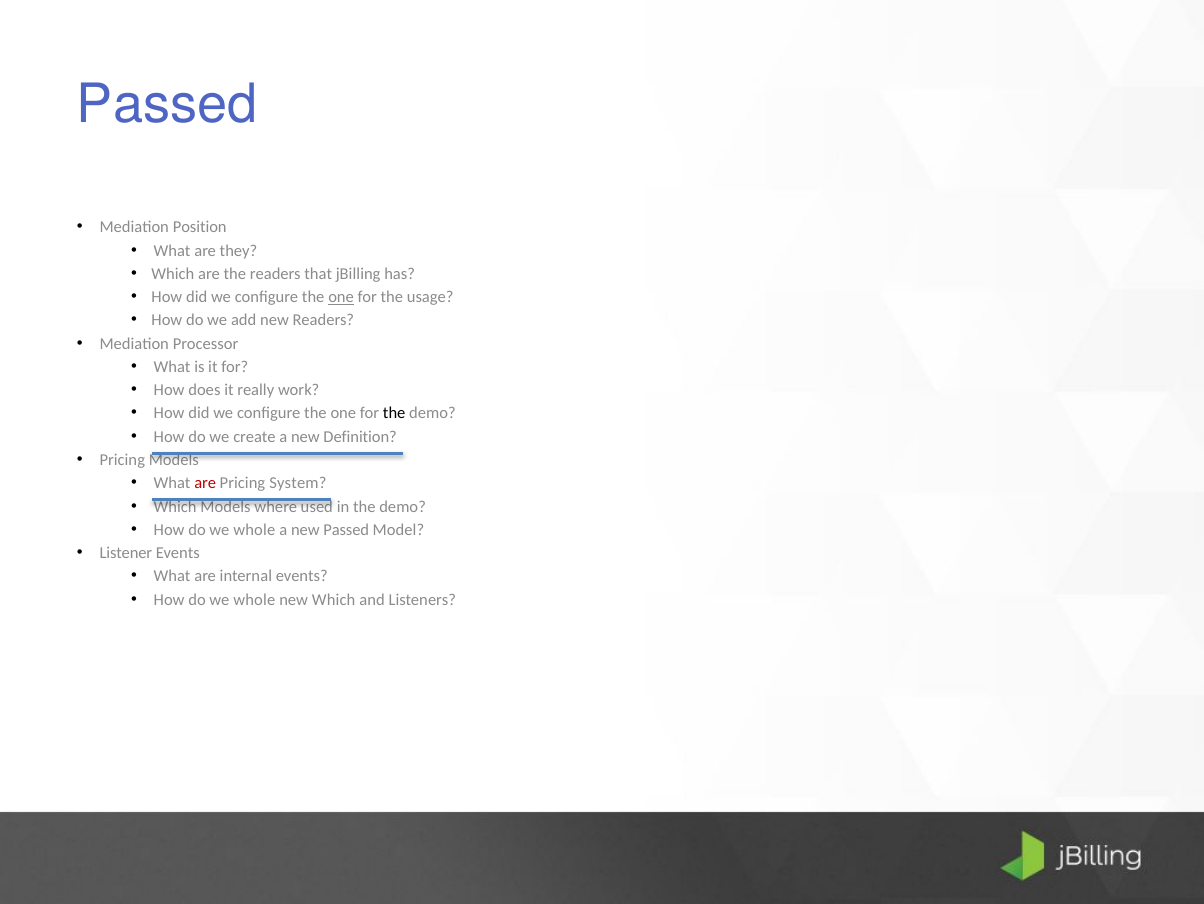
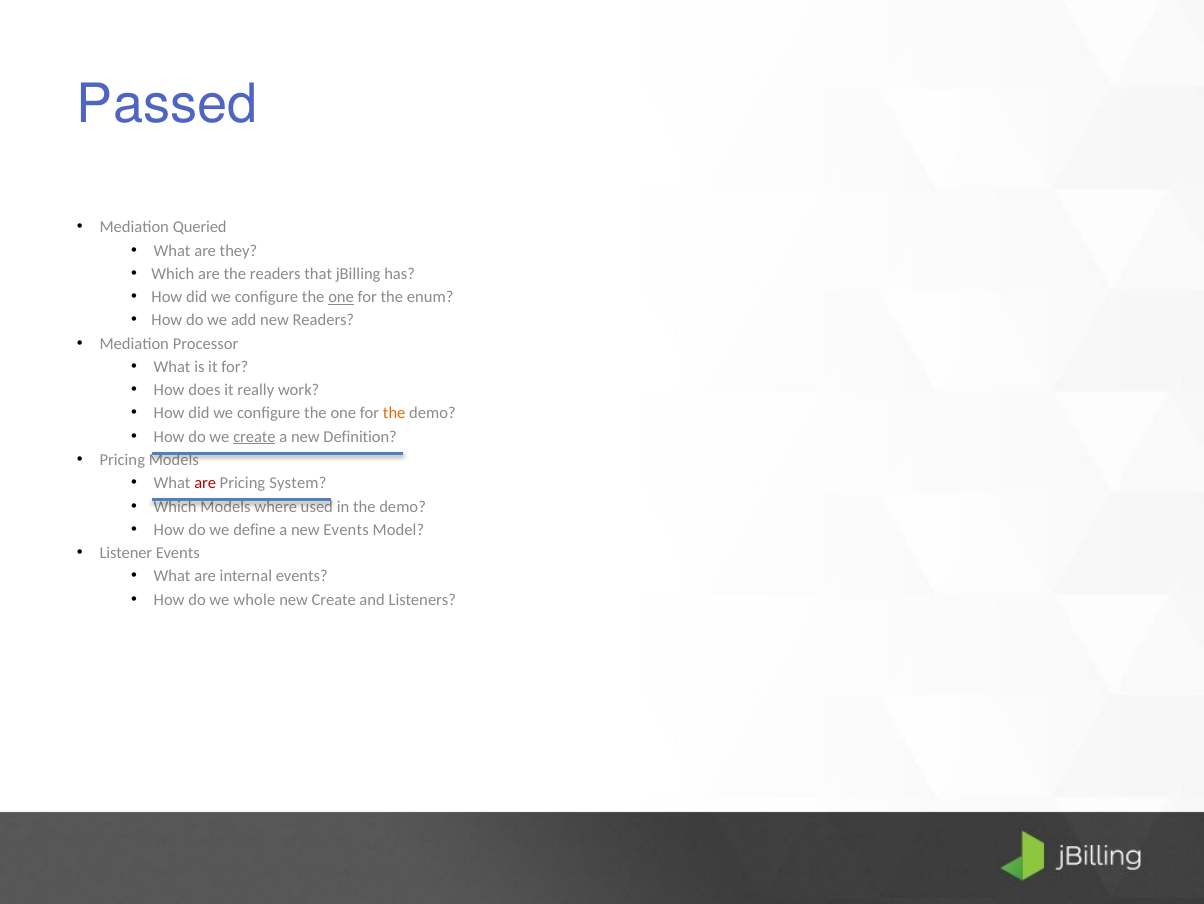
Position: Position -> Queried
usage: usage -> enum
the at (394, 413) colour: black -> orange
create at (254, 436) underline: none -> present
whole at (254, 529): whole -> define
new Passed: Passed -> Events
new Which: Which -> Create
